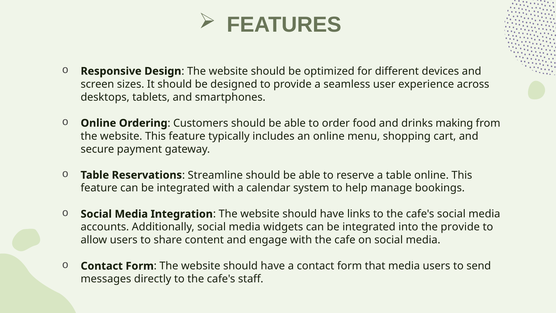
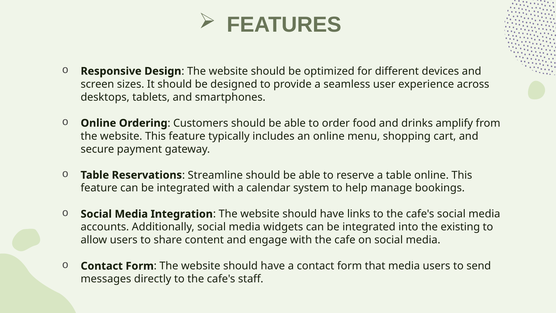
making: making -> amplify
the provide: provide -> existing
